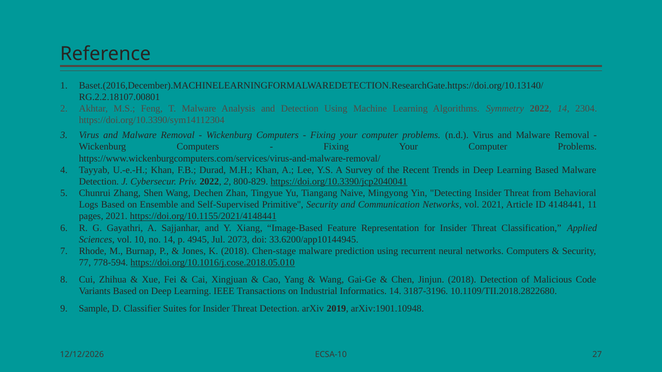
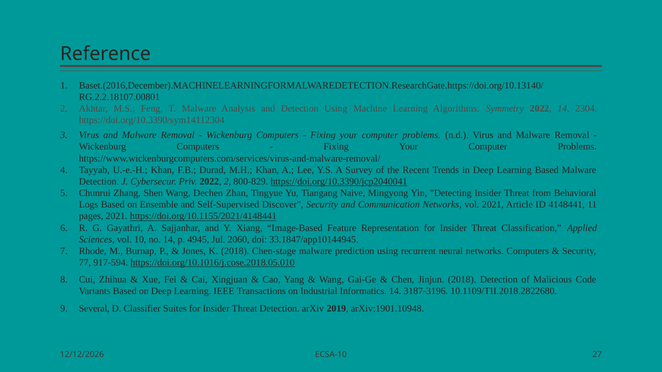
Primitive: Primitive -> Discover
2073: 2073 -> 2060
33.6200/app10144945: 33.6200/app10144945 -> 33.1847/app10144945
778-594: 778-594 -> 917-594
Sample: Sample -> Several
